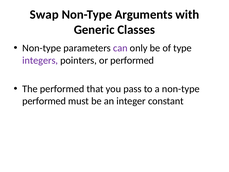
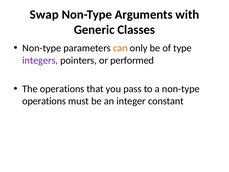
can colour: purple -> orange
The performed: performed -> operations
performed at (44, 101): performed -> operations
